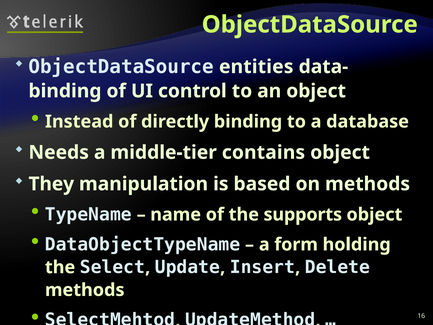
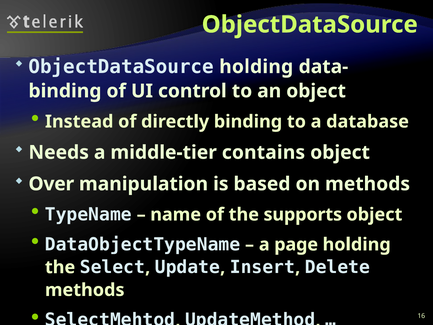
ObjectDataSource entities: entities -> holding
They: They -> Over
form: form -> page
